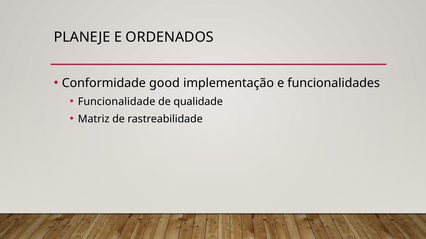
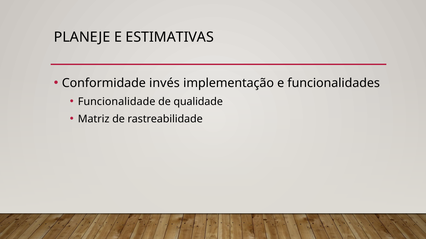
ORDENADOS: ORDENADOS -> ESTIMATIVAS
good: good -> invés
